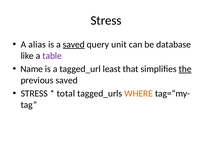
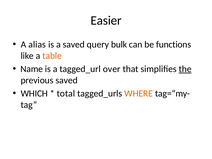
Stress at (106, 21): Stress -> Easier
saved at (74, 44) underline: present -> none
unit: unit -> bulk
database: database -> functions
table colour: purple -> orange
least: least -> over
STRESS at (34, 93): STRESS -> WHICH
